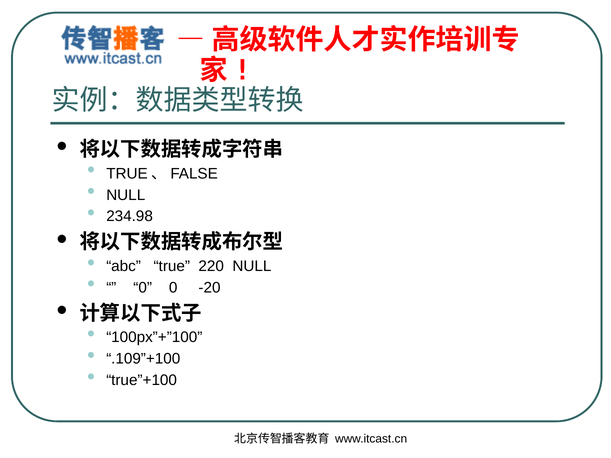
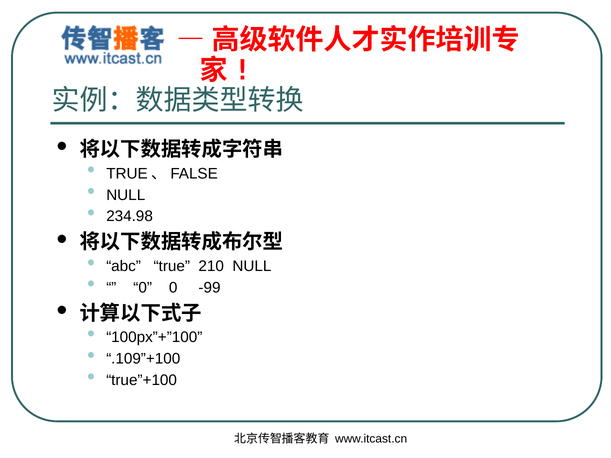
220: 220 -> 210
-20: -20 -> -99
